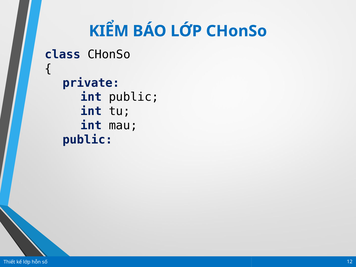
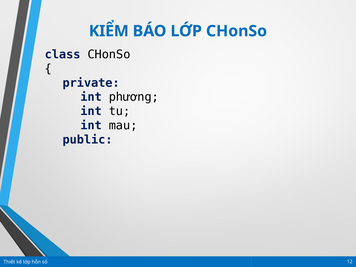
int public: public -> phương
